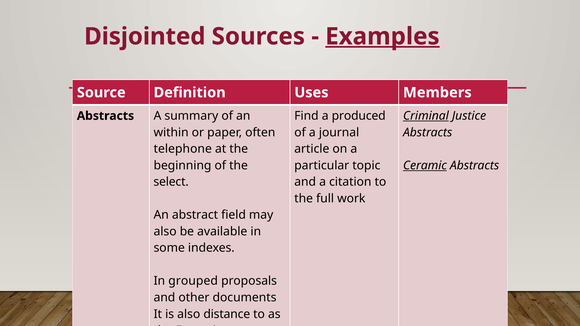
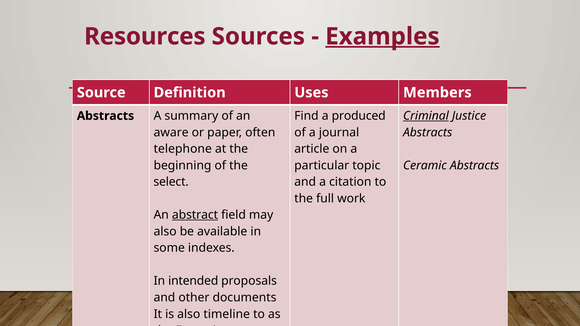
Disjointed: Disjointed -> Resources
within: within -> aware
Ceramic underline: present -> none
abstract underline: none -> present
grouped: grouped -> intended
distance: distance -> timeline
